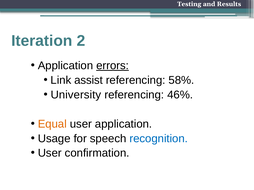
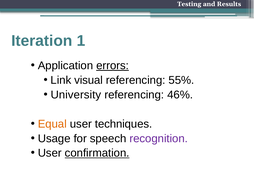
2: 2 -> 1
assist: assist -> visual
58%: 58% -> 55%
user application: application -> techniques
recognition colour: blue -> purple
confirmation underline: none -> present
